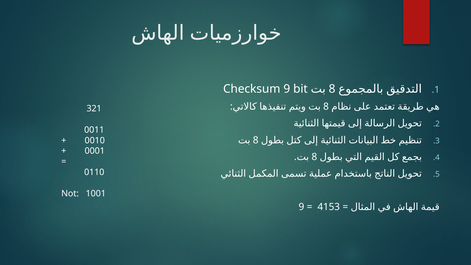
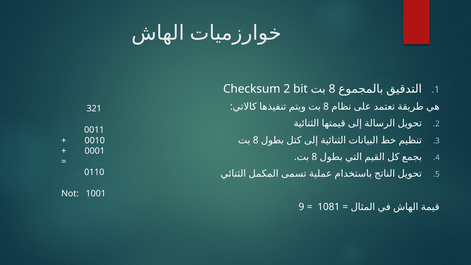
Checksum 9: 9 -> 2
4153: 4153 -> 1081
